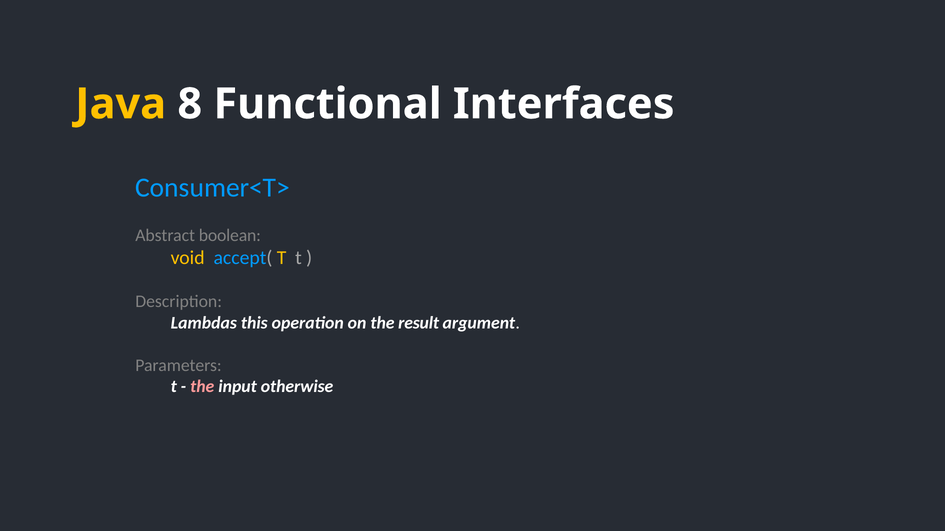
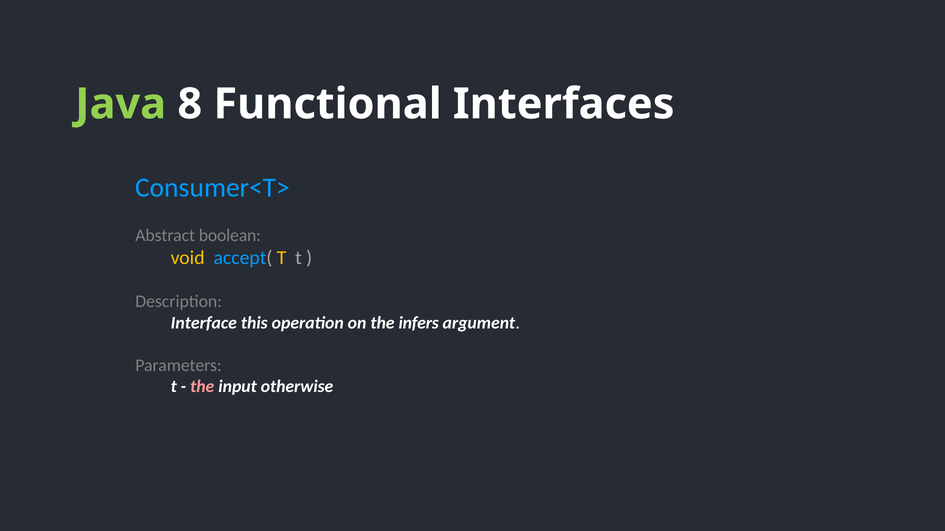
Java colour: yellow -> light green
Lambdas: Lambdas -> Interface
result: result -> infers
